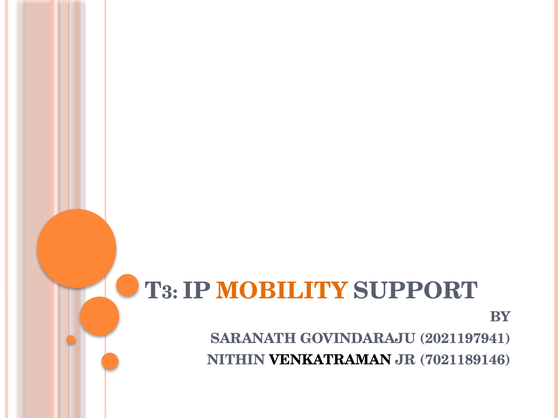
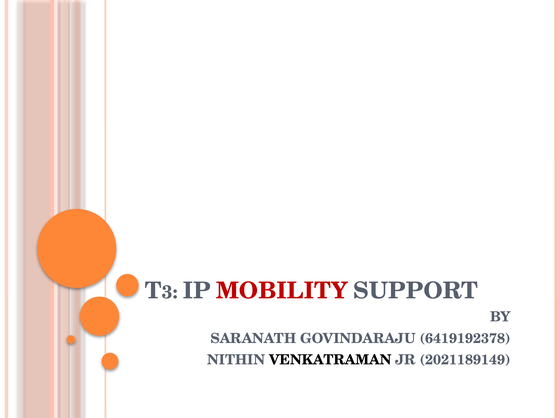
MOBILITY colour: orange -> red
2021197941: 2021197941 -> 6419192378
7021189146: 7021189146 -> 2021189149
